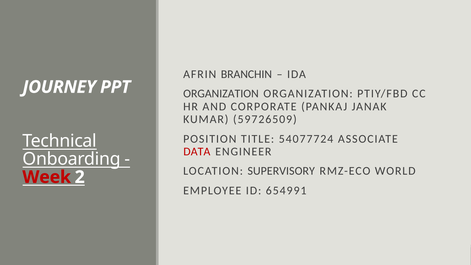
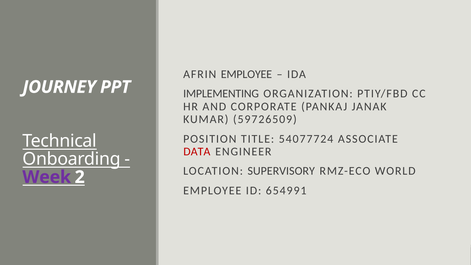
AFRIN BRANCHIN: BRANCHIN -> EMPLOYEE
ORGANIZATION at (221, 94): ORGANIZATION -> IMPLEMENTING
Week colour: red -> purple
